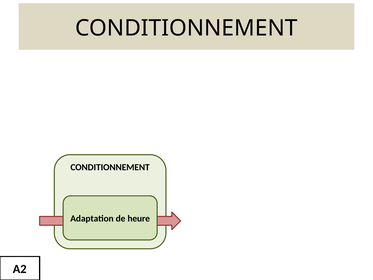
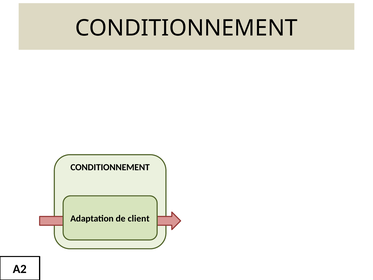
heure: heure -> client
